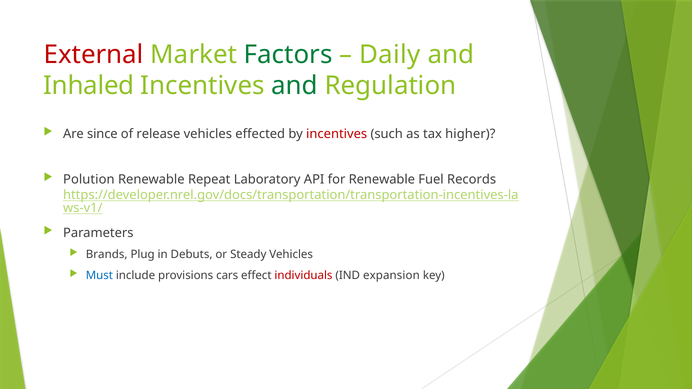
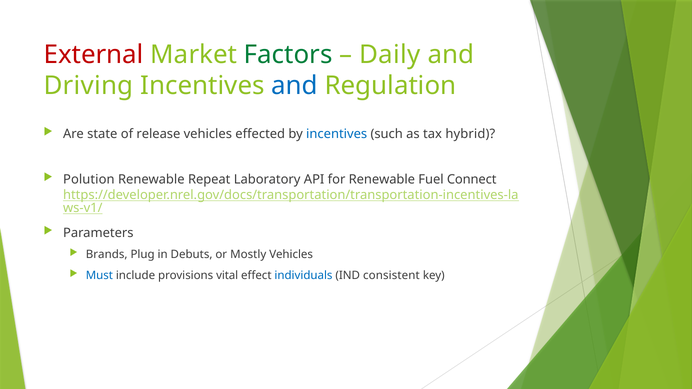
Inhaled: Inhaled -> Driving
and at (295, 86) colour: green -> blue
since: since -> state
incentives at (337, 134) colour: red -> blue
higher: higher -> hybrid
Records: Records -> Connect
Steady: Steady -> Mostly
cars: cars -> vital
individuals colour: red -> blue
expansion: expansion -> consistent
